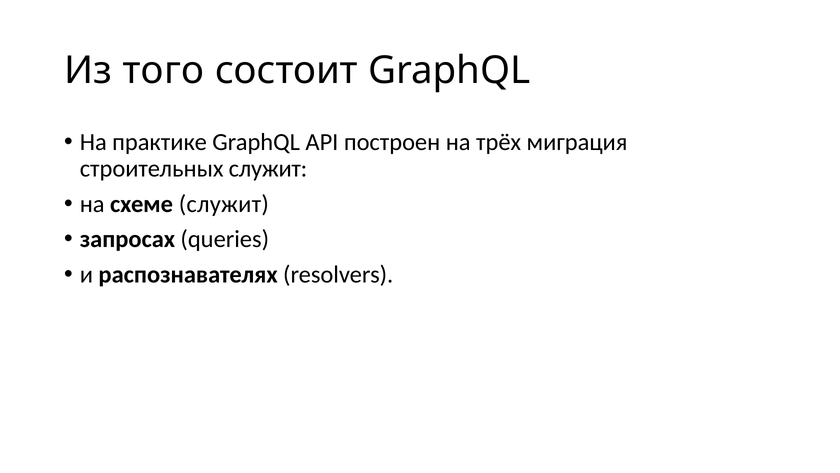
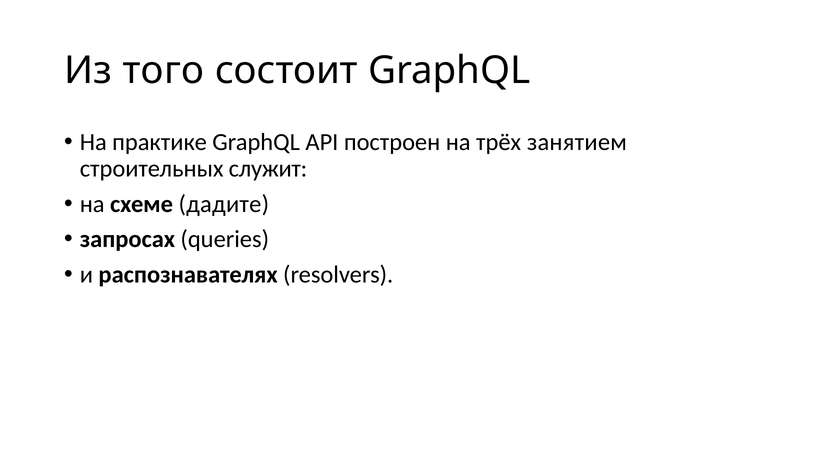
миграция: миграция -> занятием
схеме служит: служит -> дадите
